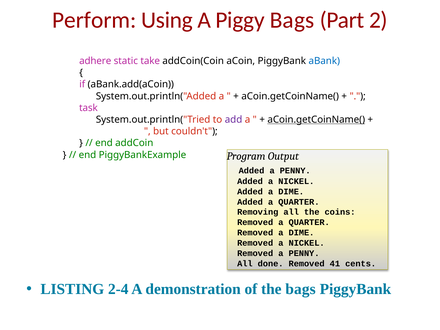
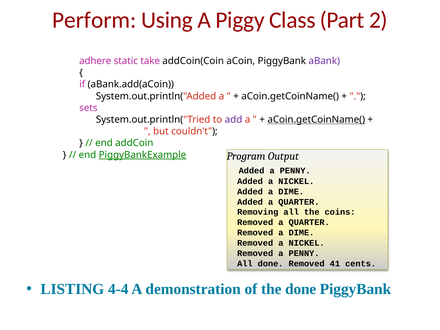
Piggy Bags: Bags -> Class
aBank colour: blue -> purple
task: task -> sets
PiggyBankExample underline: none -> present
2-4: 2-4 -> 4-4
the bags: bags -> done
